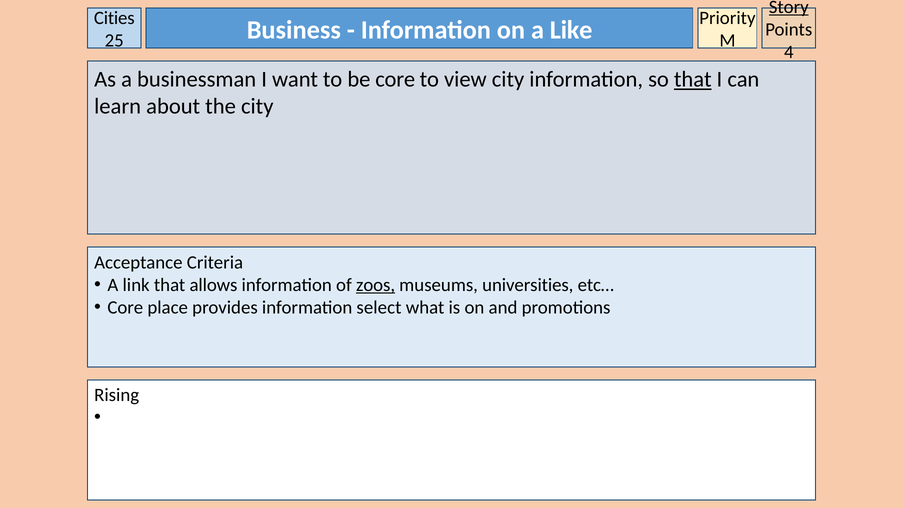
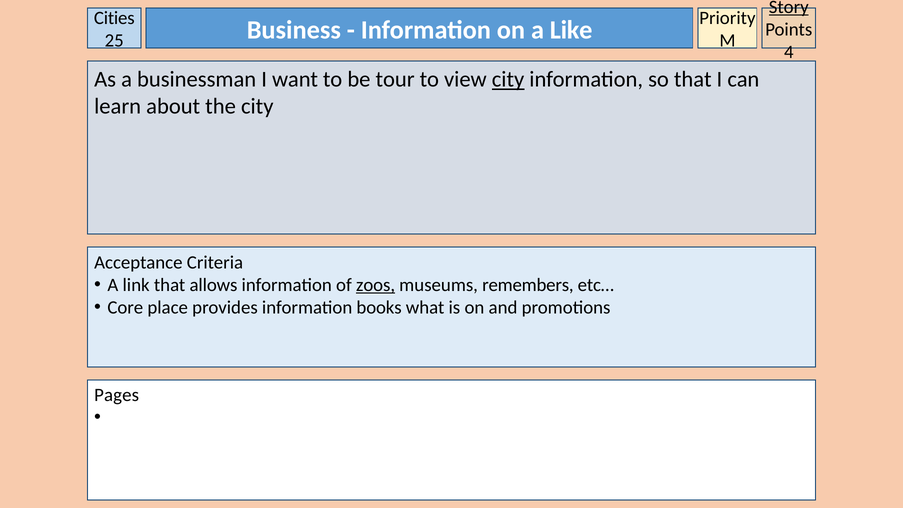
be core: core -> tour
city at (508, 79) underline: none -> present
that at (693, 79) underline: present -> none
universities: universities -> remembers
select: select -> books
Rising: Rising -> Pages
